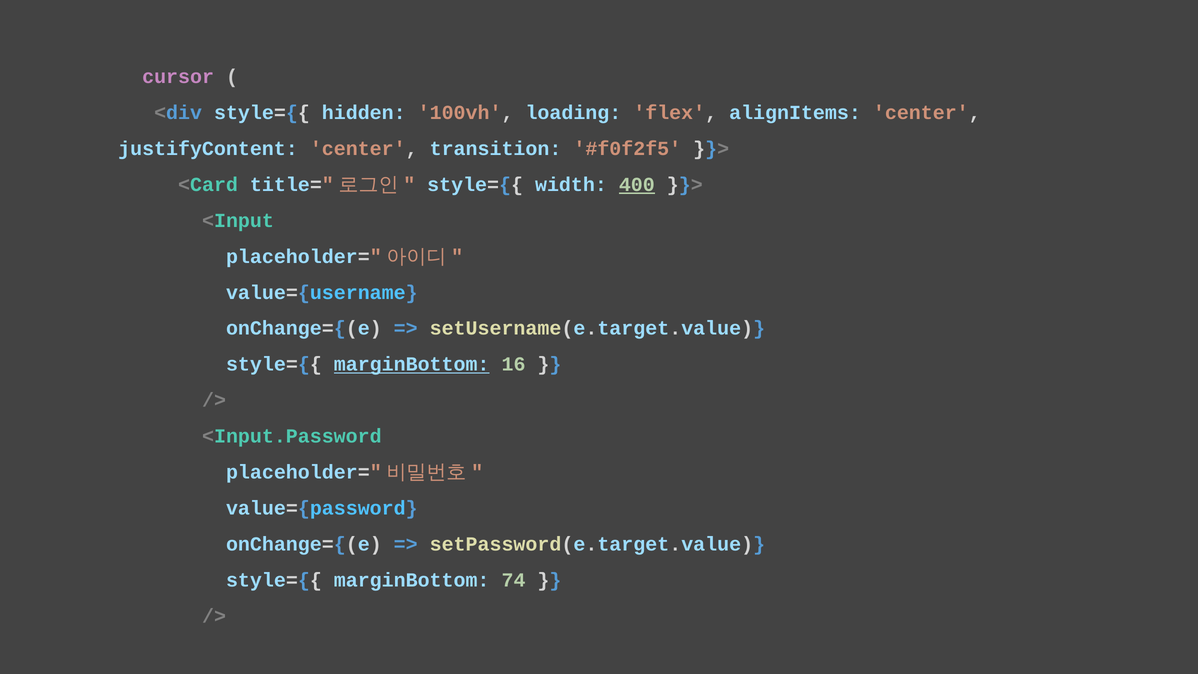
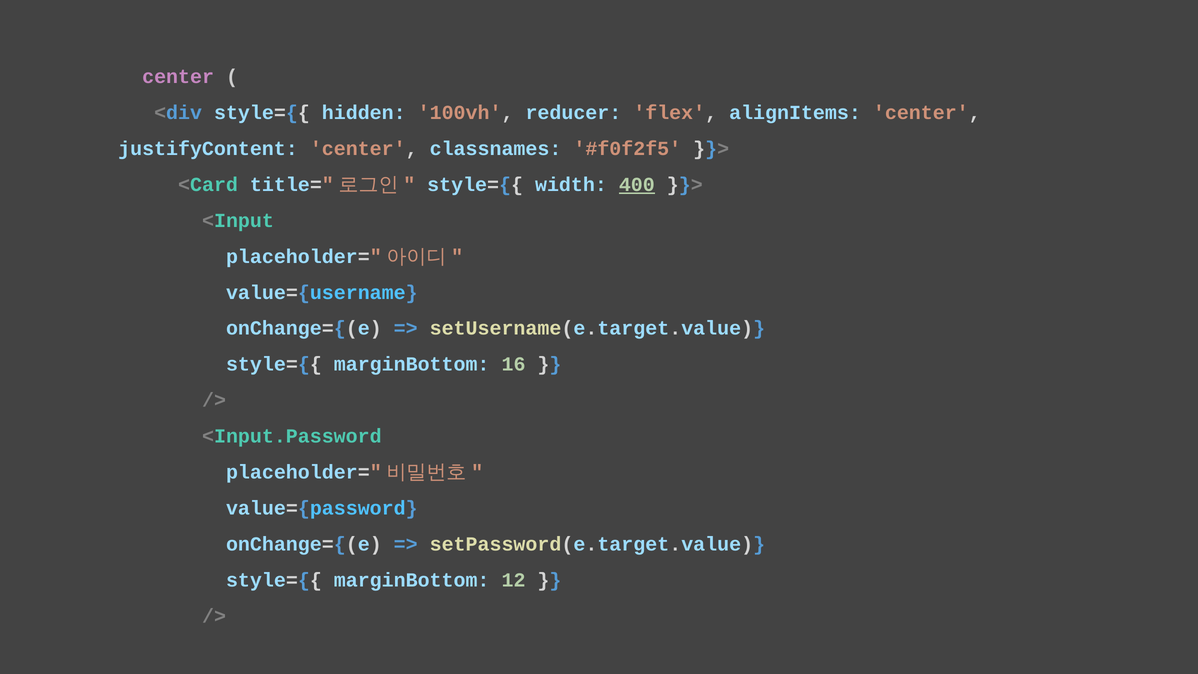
cursor at (178, 77): cursor -> center
loading: loading -> reducer
transition: transition -> classnames
marginBottom at (412, 364) underline: present -> none
74: 74 -> 12
